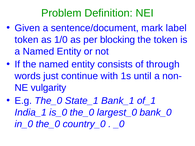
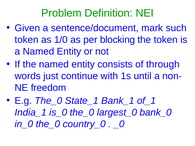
label: label -> such
vulgarity: vulgarity -> freedom
